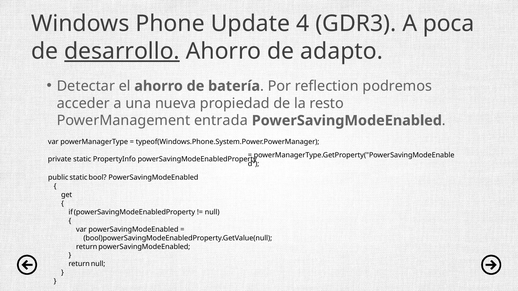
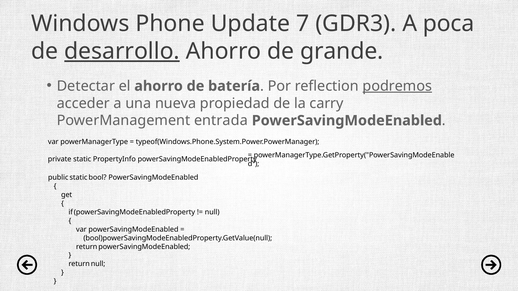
4: 4 -> 7
adapto: adapto -> grande
podremos underline: none -> present
resto: resto -> carry
